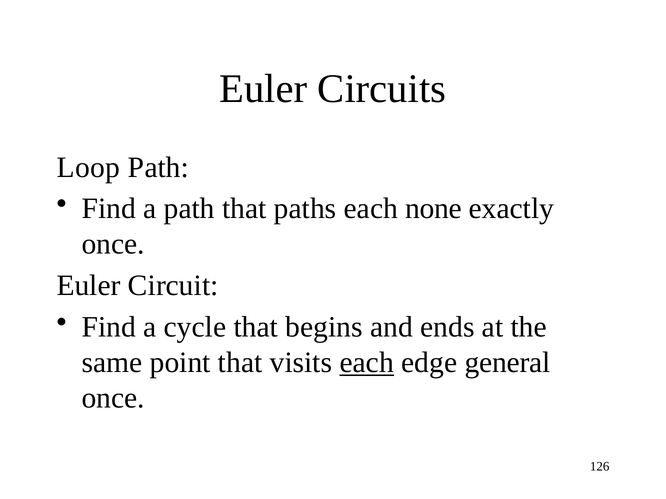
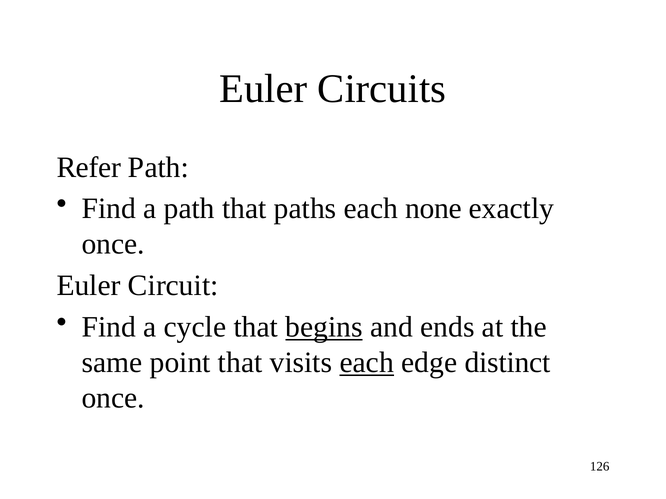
Loop: Loop -> Refer
begins underline: none -> present
general: general -> distinct
